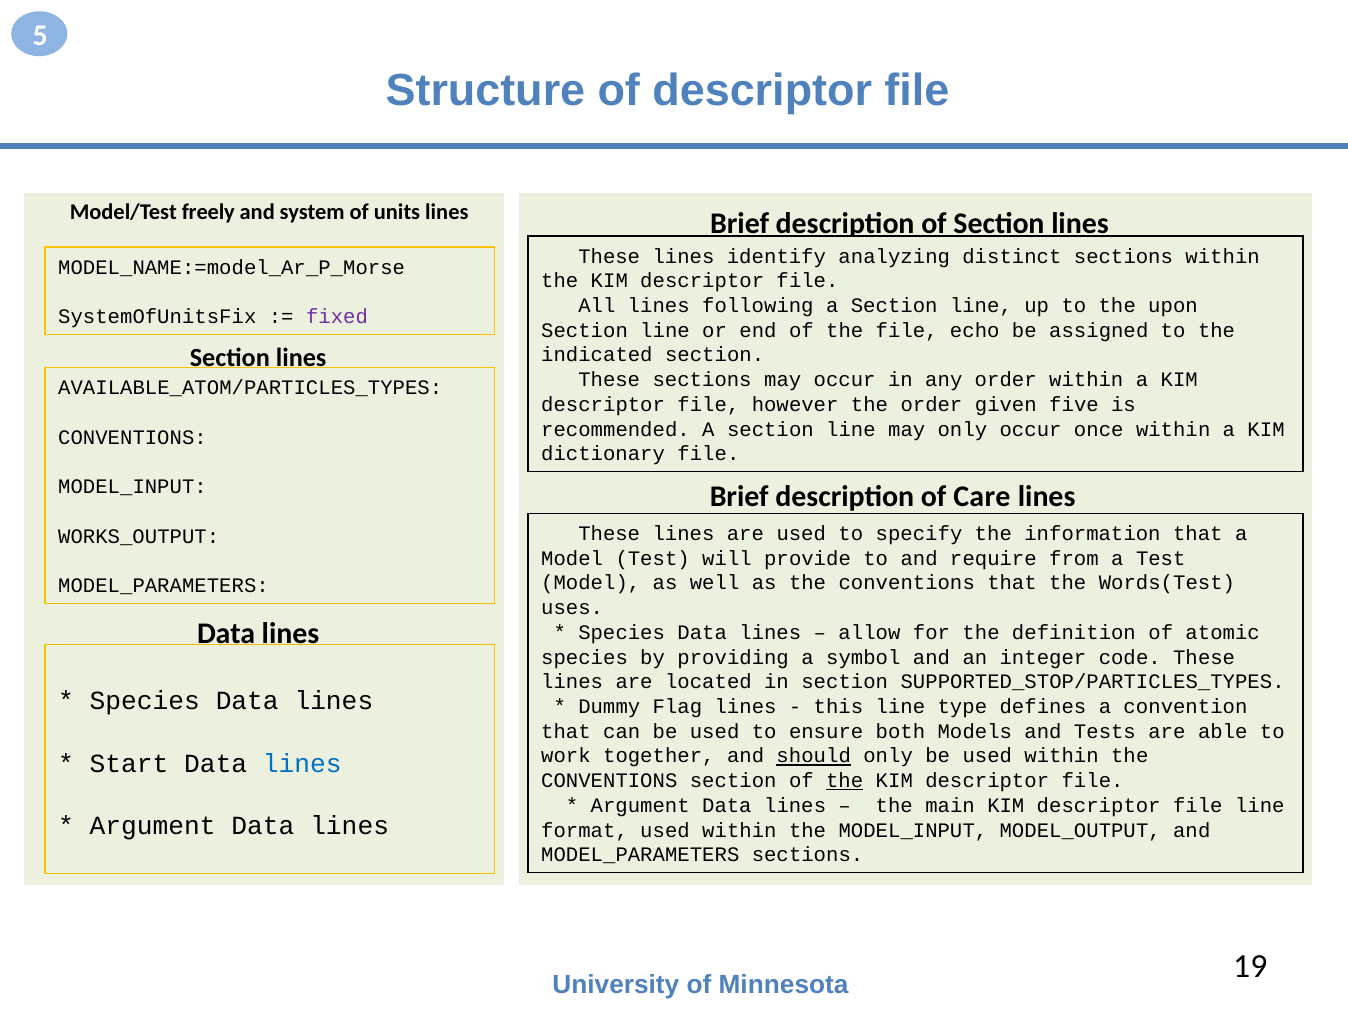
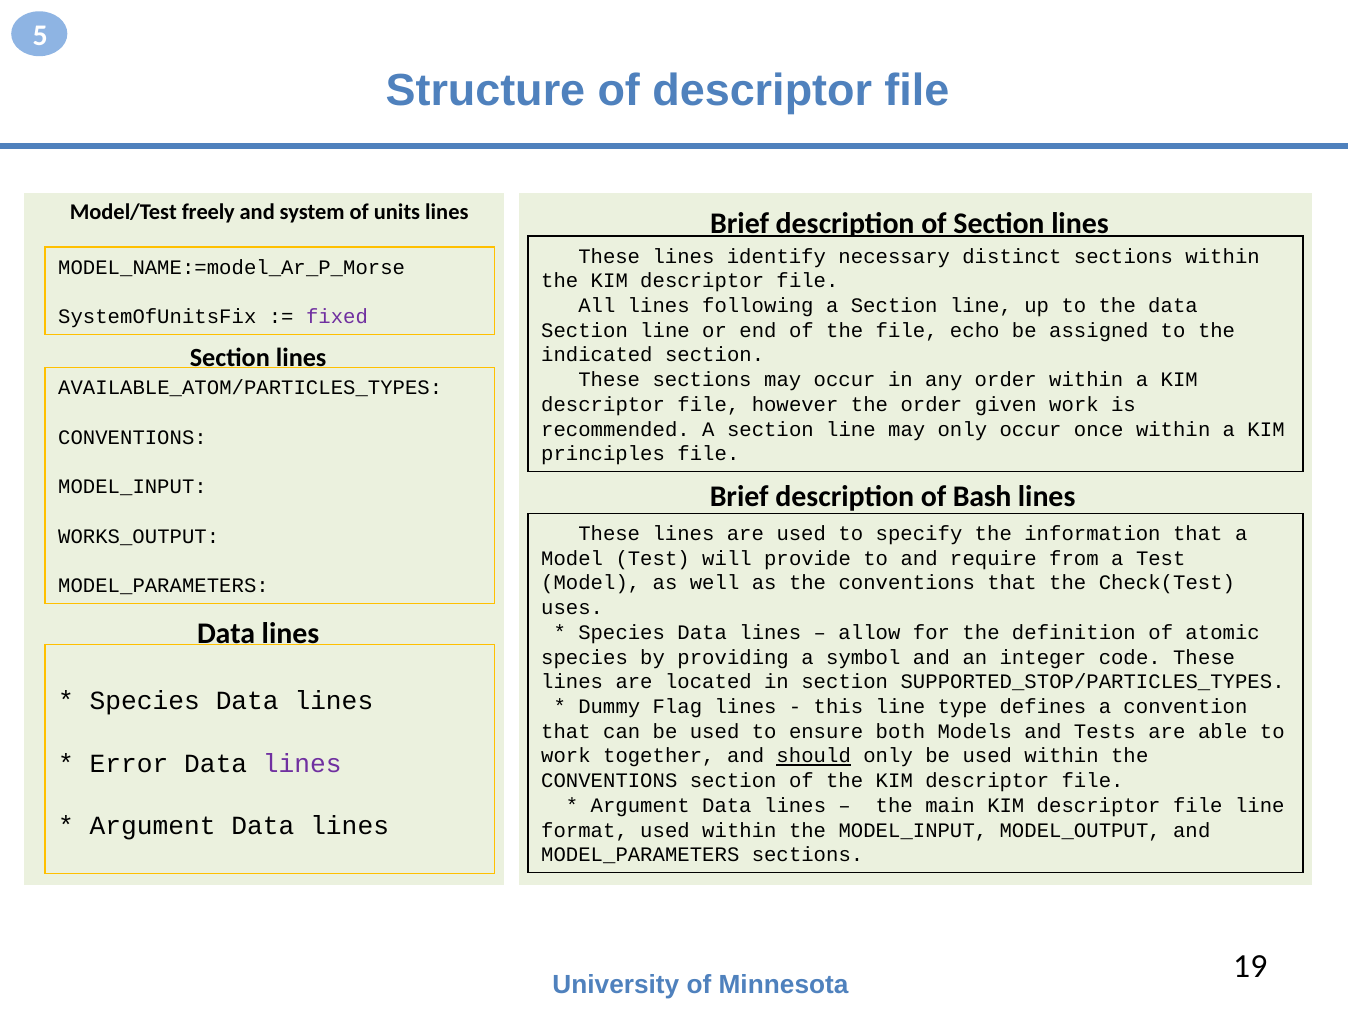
analyzing: analyzing -> necessary
the upon: upon -> data
given five: five -> work
dictionary: dictionary -> principles
Care: Care -> Bash
Words(Test: Words(Test -> Check(Test
Start: Start -> Error
lines at (302, 763) colour: blue -> purple
the at (845, 781) underline: present -> none
